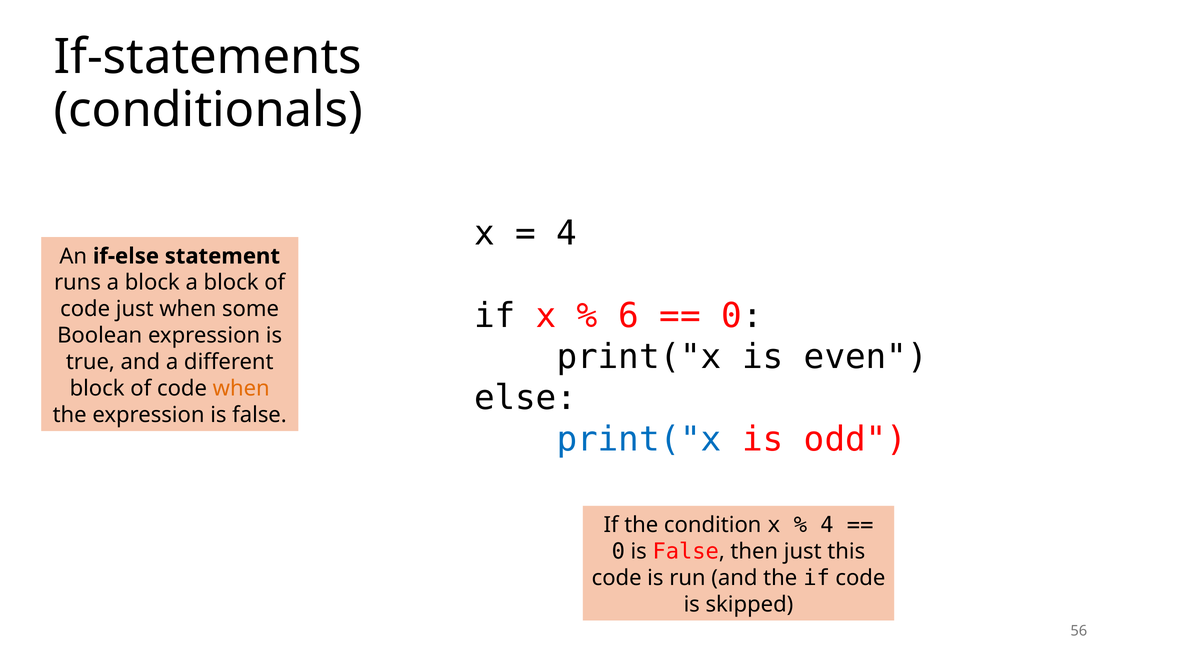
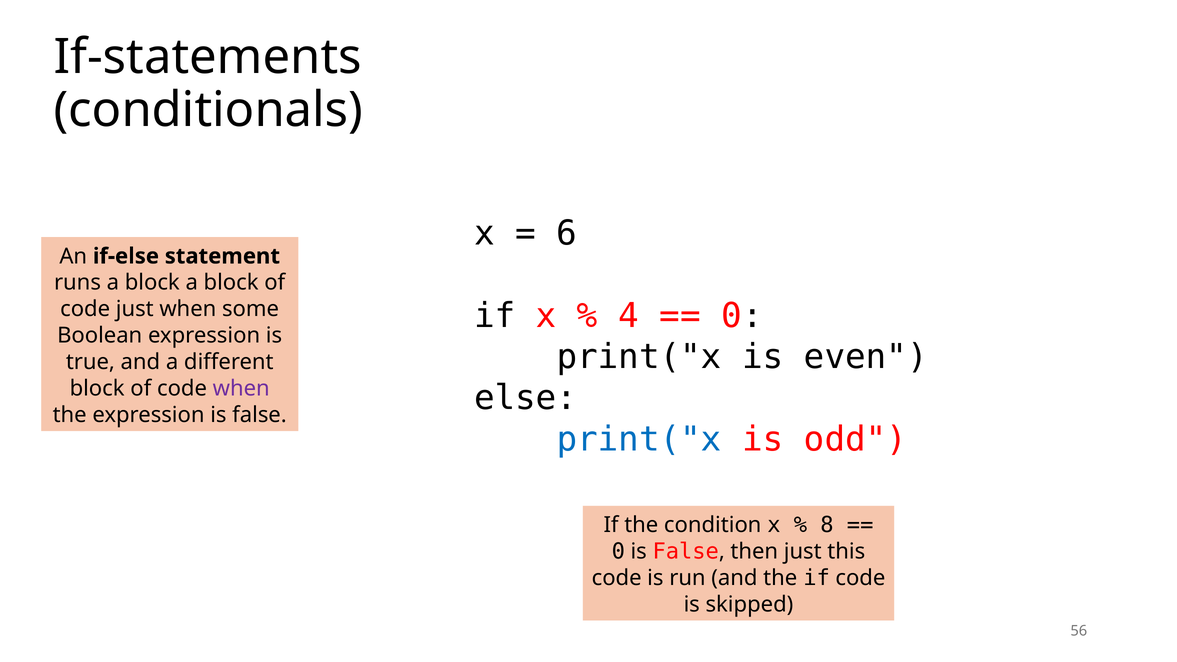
4 at (567, 233): 4 -> 6
6: 6 -> 4
when at (241, 389) colour: orange -> purple
4 at (827, 525): 4 -> 8
